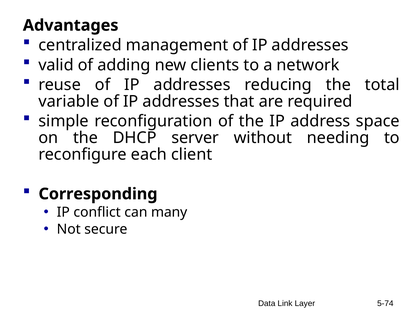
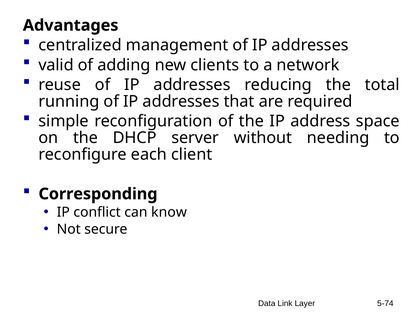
variable: variable -> running
many: many -> know
